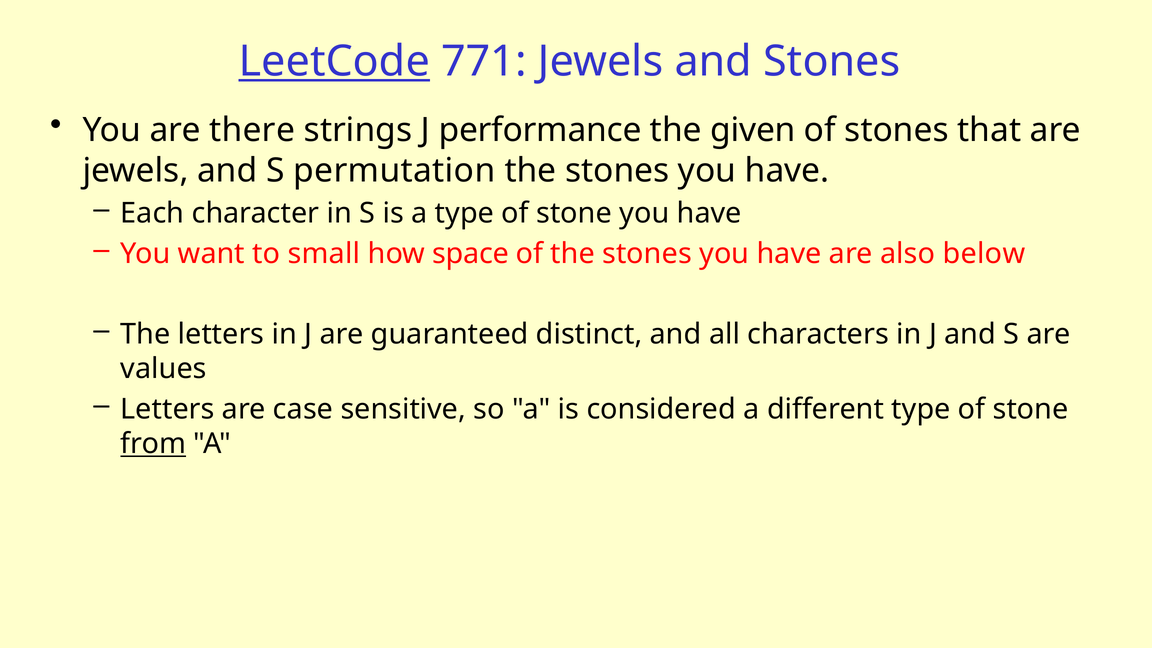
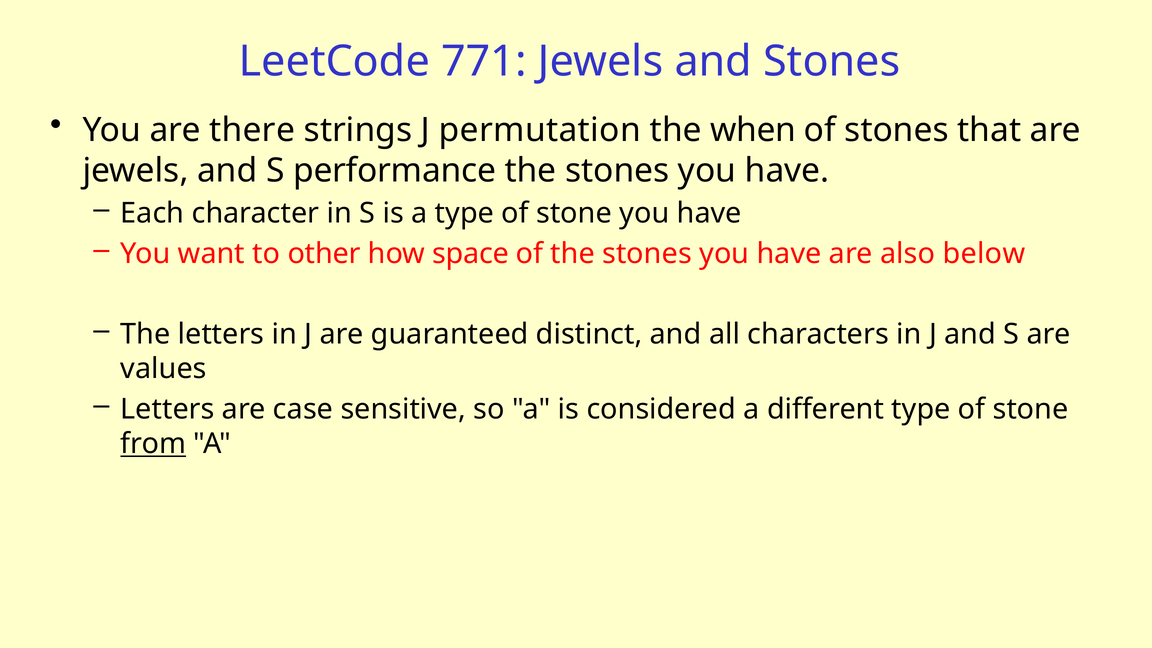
LeetCode underline: present -> none
performance: performance -> permutation
given: given -> when
permutation: permutation -> performance
small: small -> other
